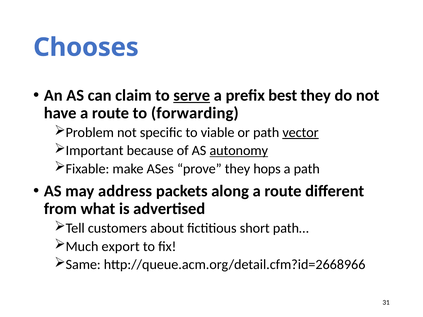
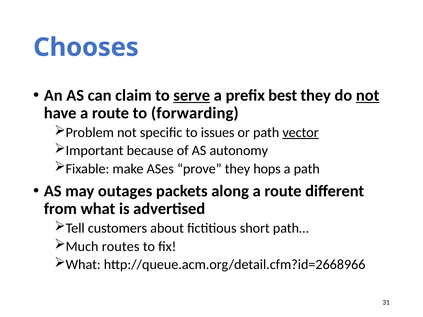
not at (368, 95) underline: none -> present
viable: viable -> issues
autonomy underline: present -> none
address: address -> outages
export: export -> routes
Same at (83, 265): Same -> What
